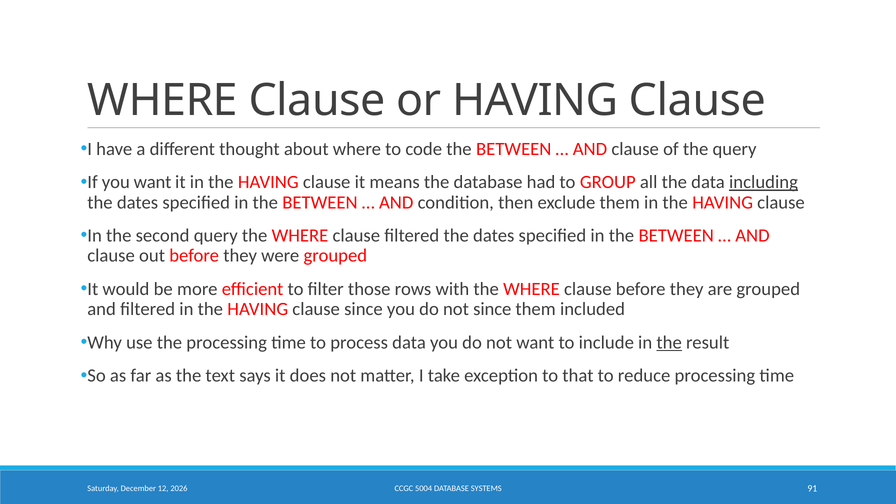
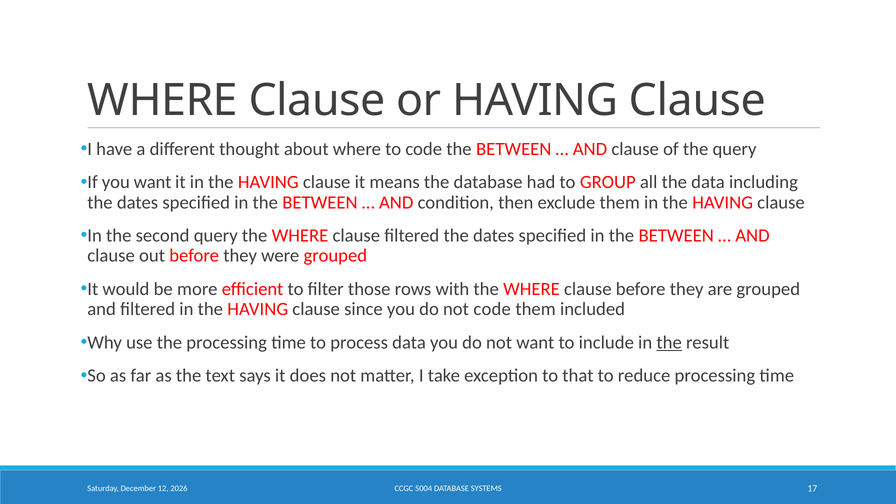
including underline: present -> none
not since: since -> code
91: 91 -> 17
